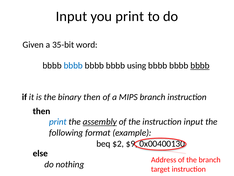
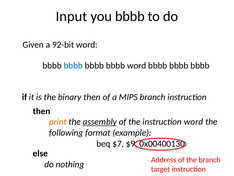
you print: print -> bbbb
35-bit: 35-bit -> 92-bit
bbbb using: using -> word
bbbb at (200, 65) underline: present -> none
print at (58, 121) colour: blue -> orange
instruction input: input -> word
$2: $2 -> $7
